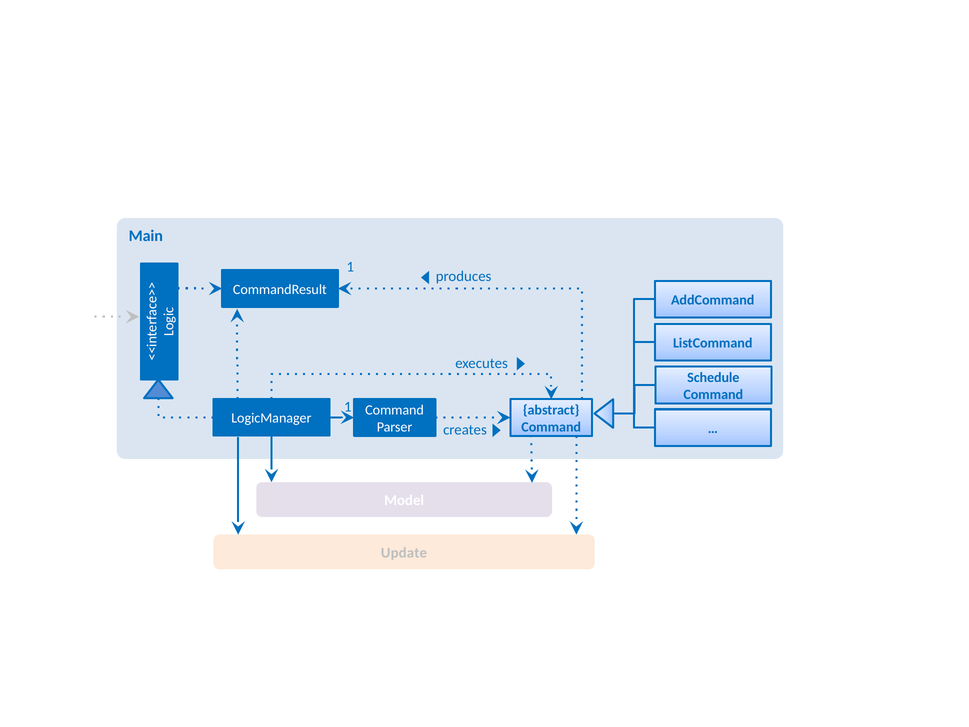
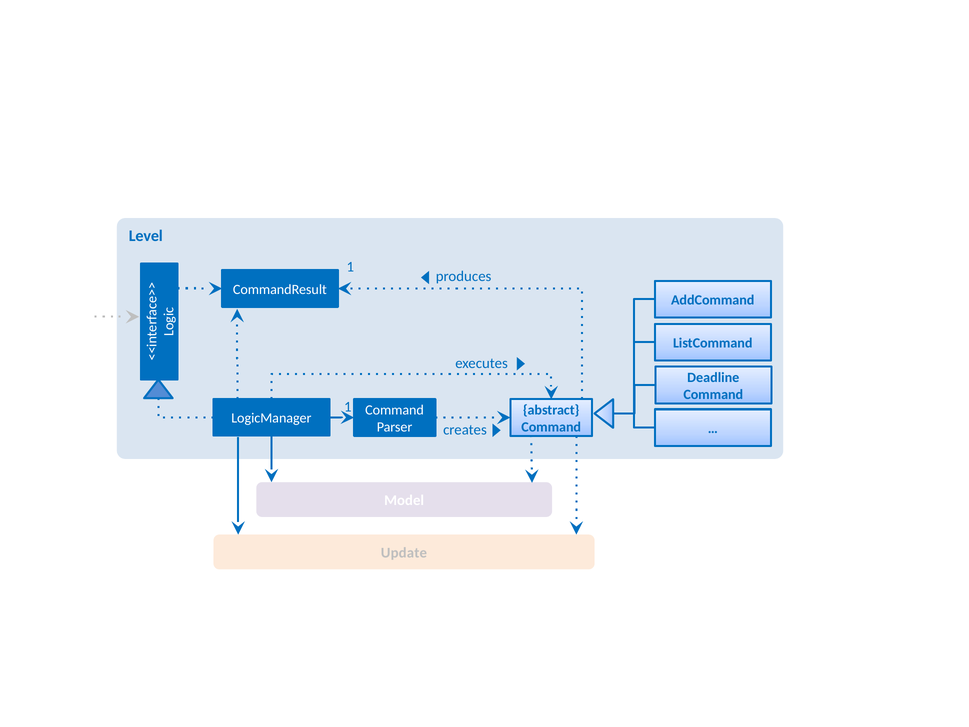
Main: Main -> Level
Schedule: Schedule -> Deadline
